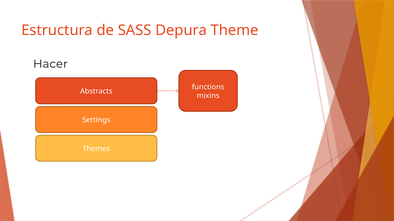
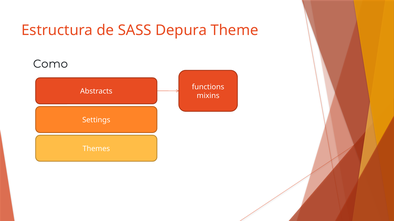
Hacer: Hacer -> Como
